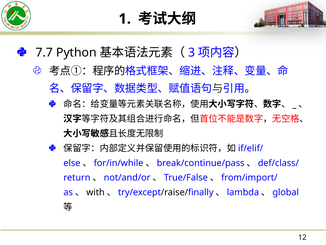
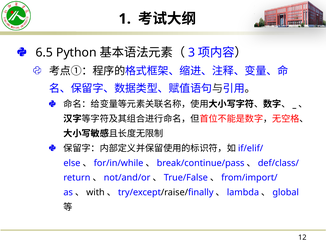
7.7: 7.7 -> 6.5
